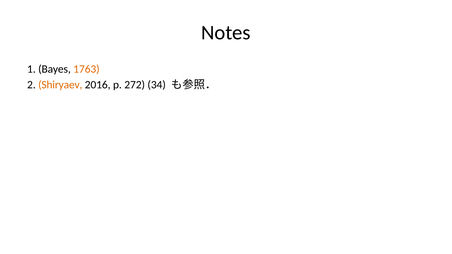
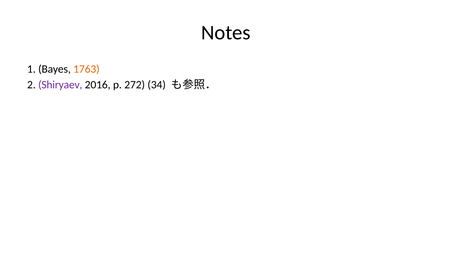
Shiryaev colour: orange -> purple
